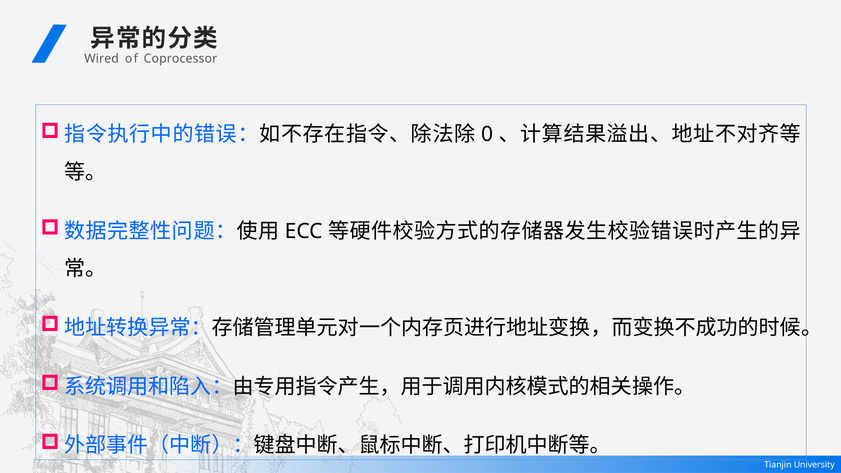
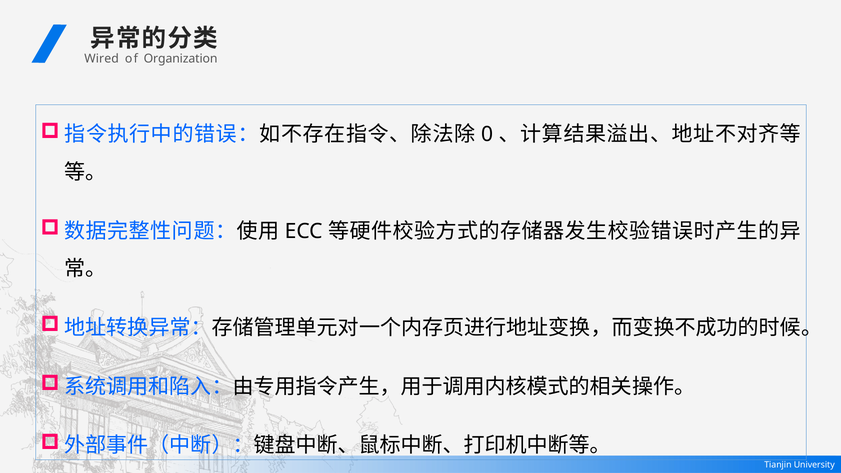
Coprocessor: Coprocessor -> Organization
